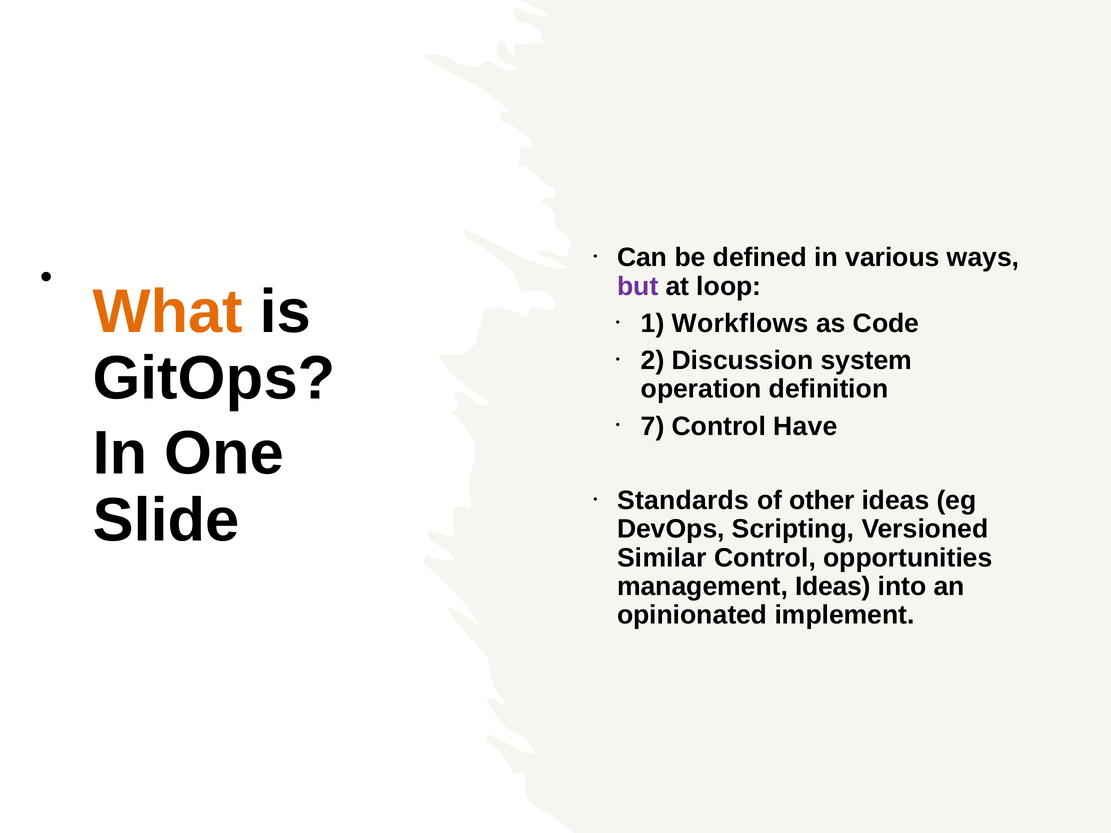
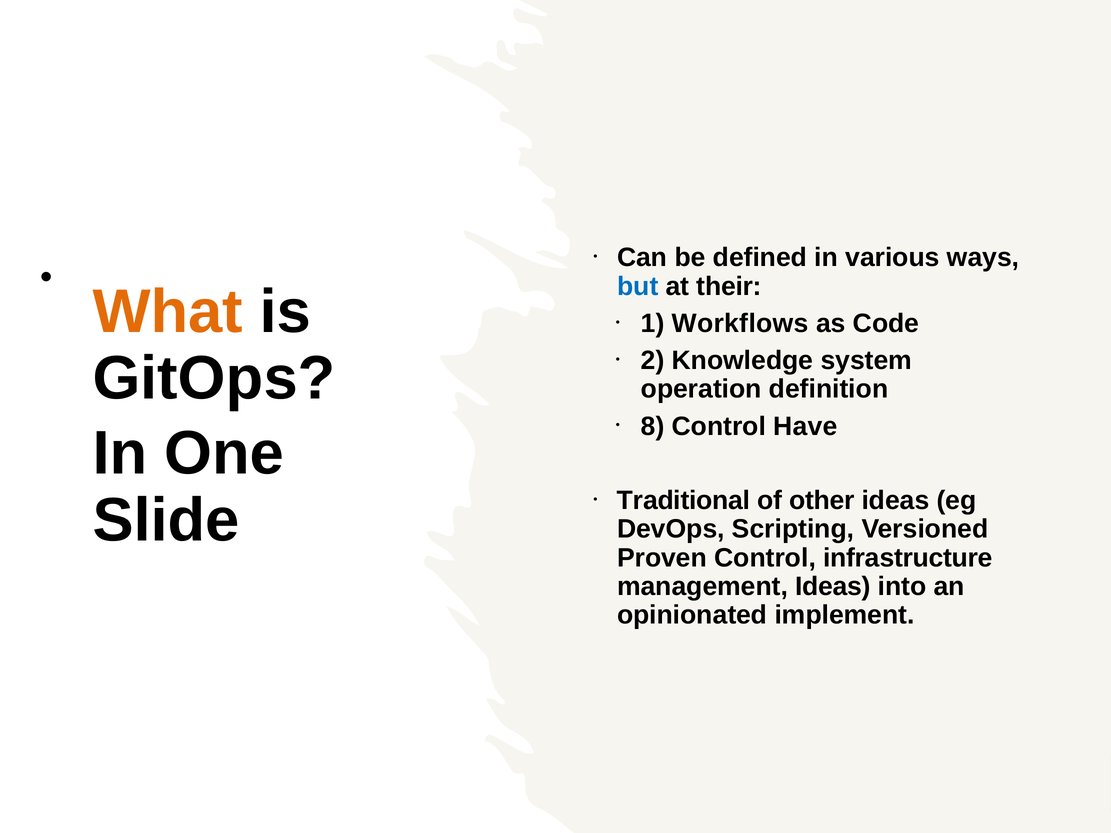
but colour: purple -> blue
loop: loop -> their
Discussion: Discussion -> Knowledge
7: 7 -> 8
Standards: Standards -> Traditional
Similar: Similar -> Proven
opportunities: opportunities -> infrastructure
